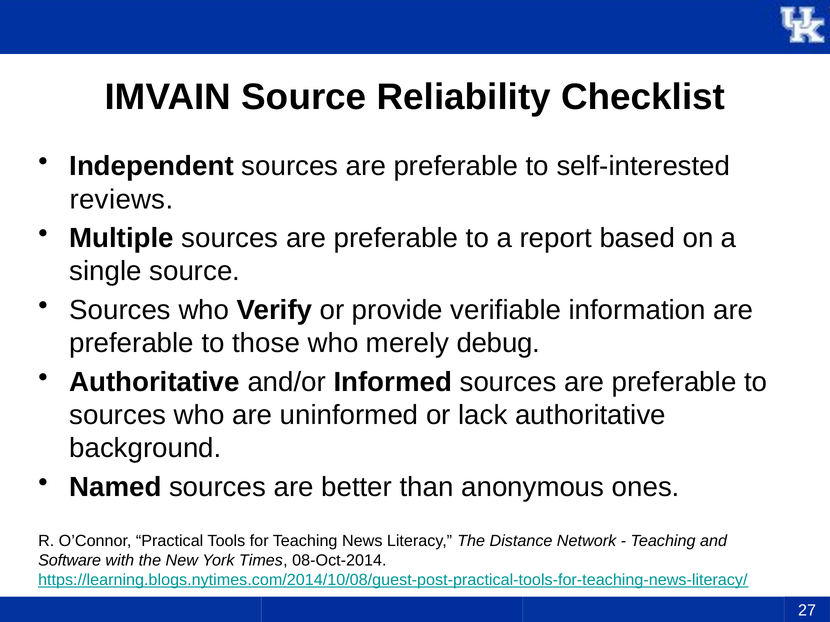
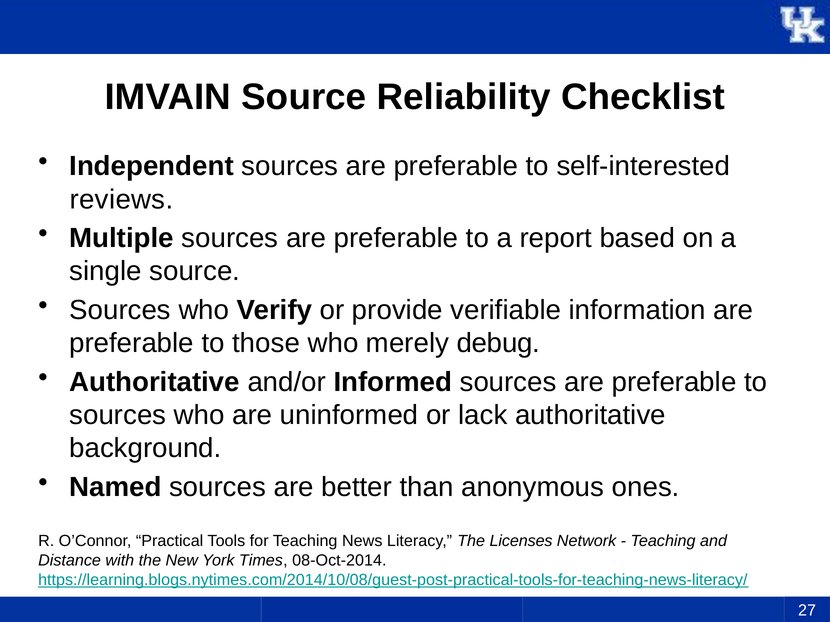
Distance: Distance -> Licenses
Software: Software -> Distance
